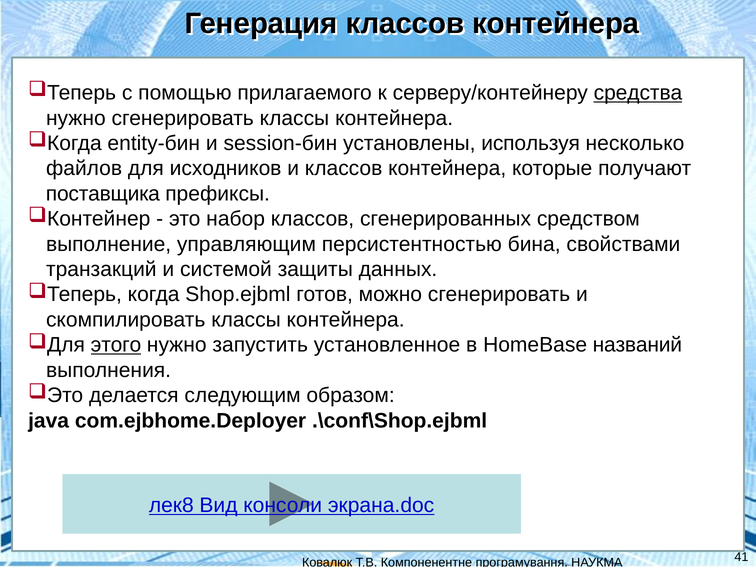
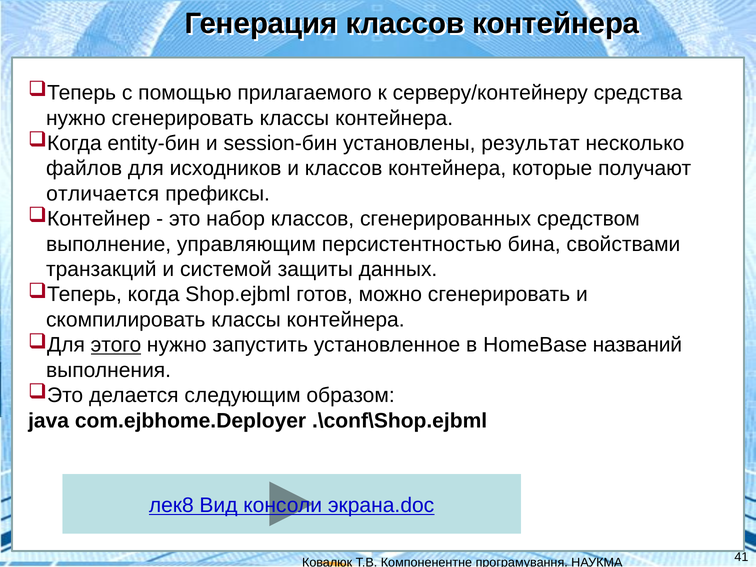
средства underline: present -> none
используя: используя -> результат
поставщика: поставщика -> отличается
